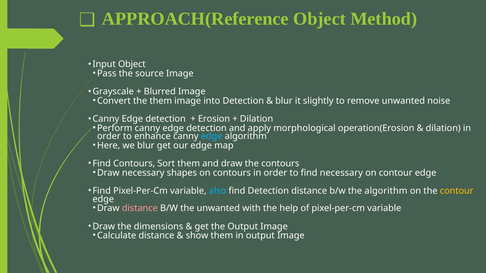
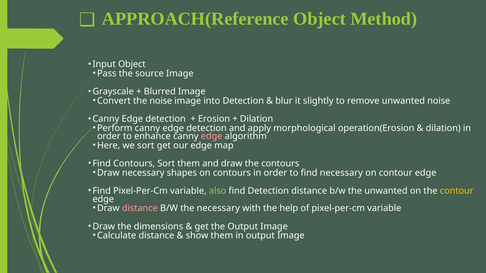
the them: them -> noise
edge at (212, 136) colour: light blue -> pink
we blur: blur -> sort
also colour: light blue -> light green
the algorithm: algorithm -> unwanted
the unwanted: unwanted -> necessary
